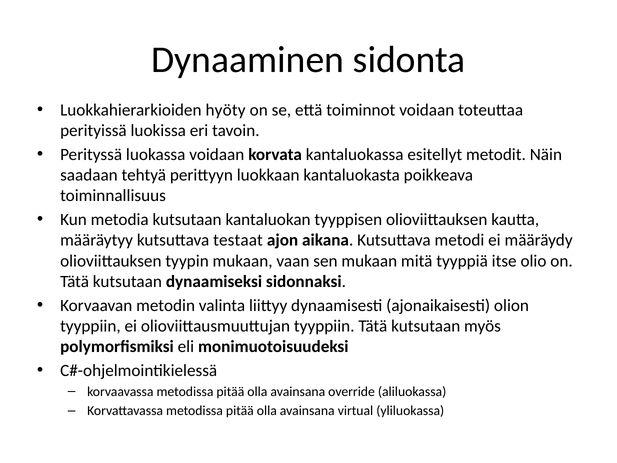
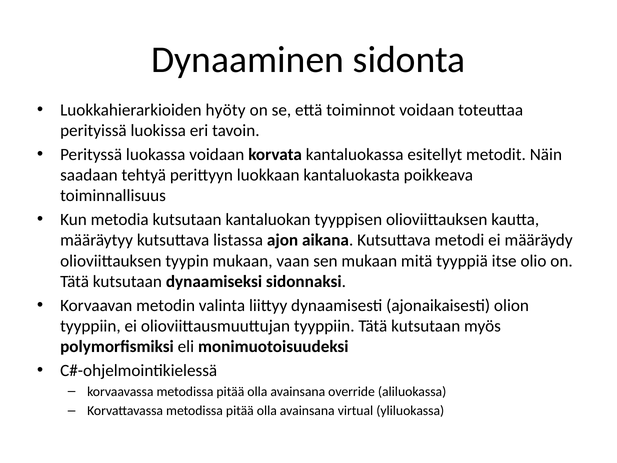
testaat: testaat -> listassa
